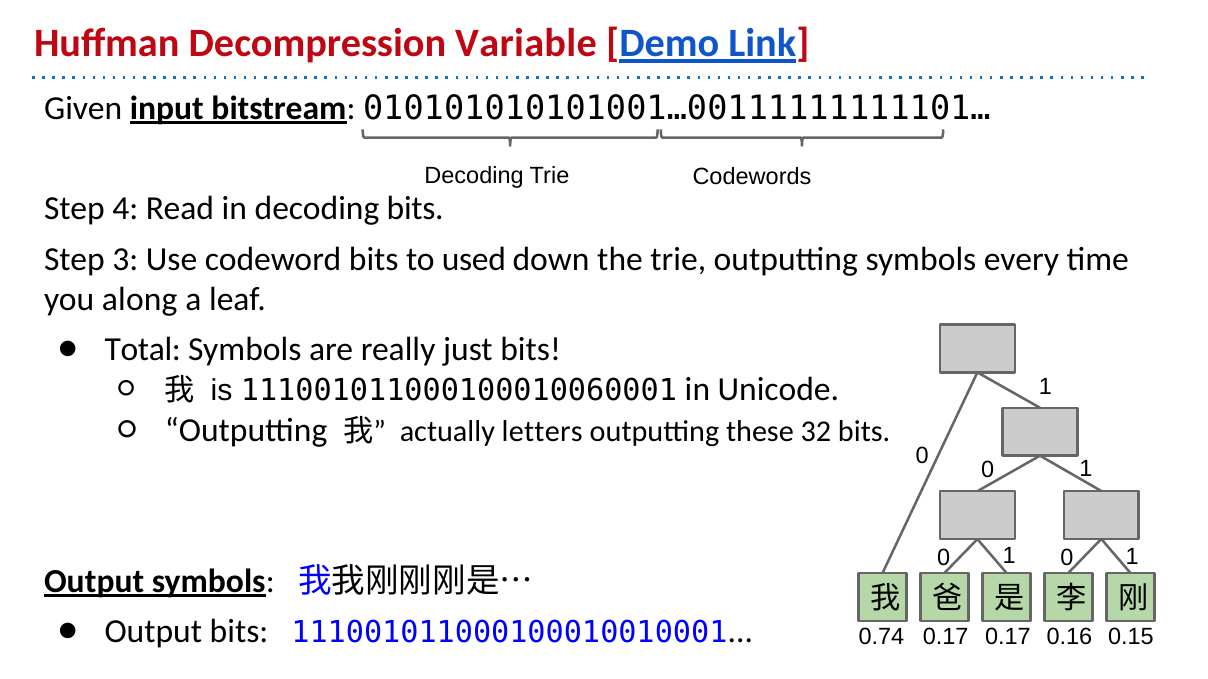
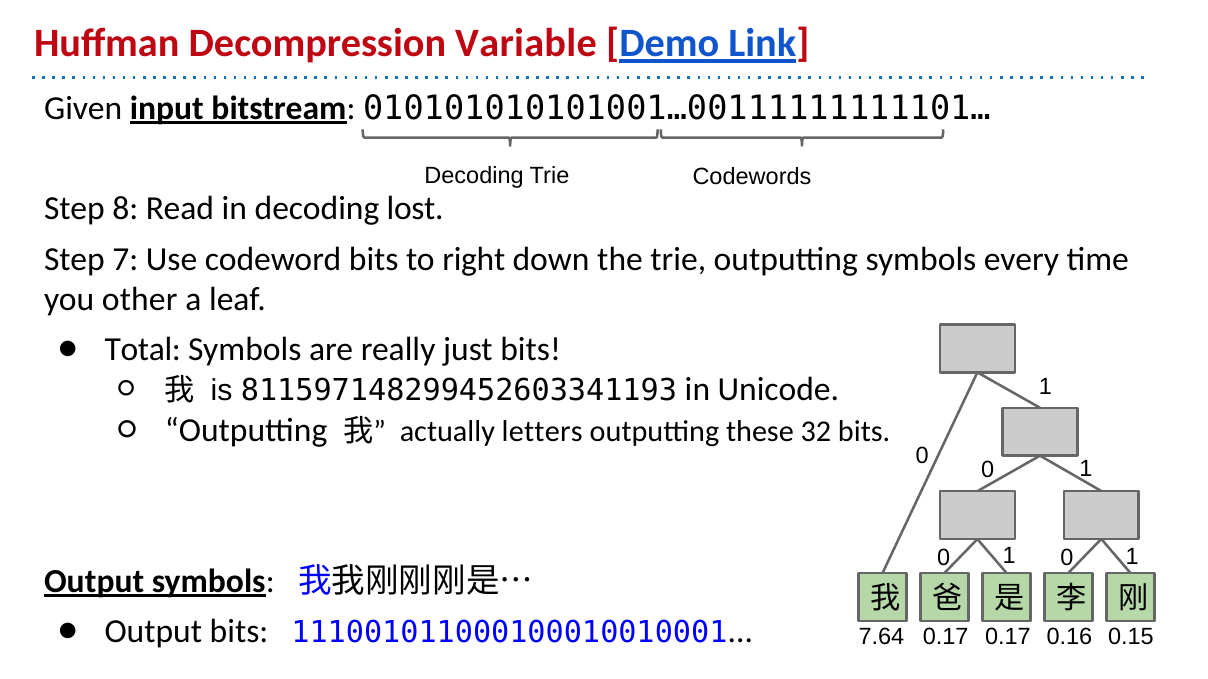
4: 4 -> 8
decoding bits: bits -> lost
3: 3 -> 7
used: used -> right
along: along -> other
111001011000100010060001: 111001011000100010060001 -> 811597148299452603341193
0.74: 0.74 -> 7.64
